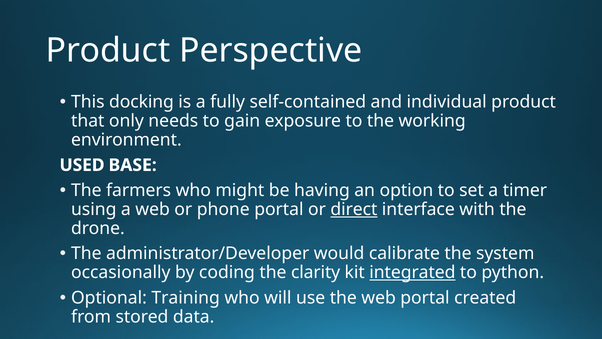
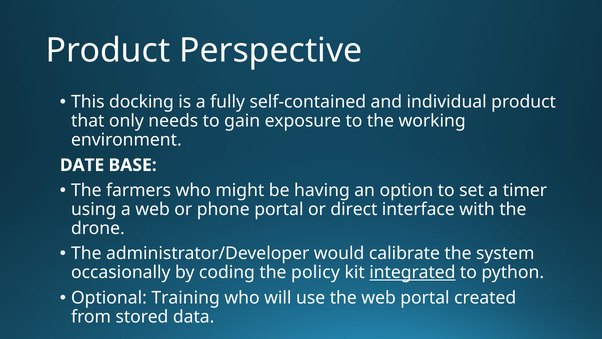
USED: USED -> DATE
direct underline: present -> none
clarity: clarity -> policy
